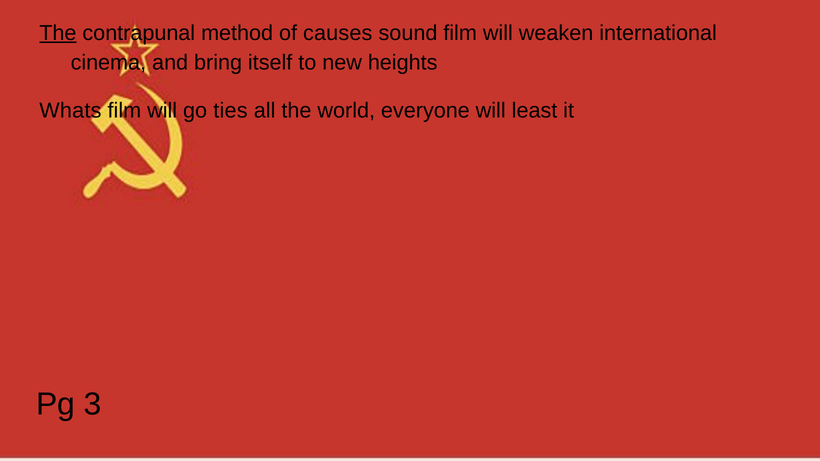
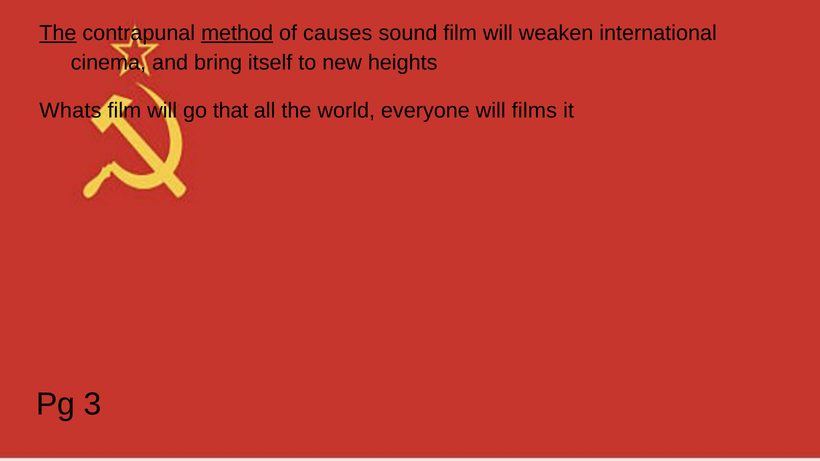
method underline: none -> present
ties: ties -> that
least: least -> films
